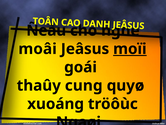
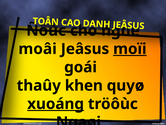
Ñeàu: Ñeàu -> Ñöùc
cung: cung -> khen
xuoáng underline: none -> present
